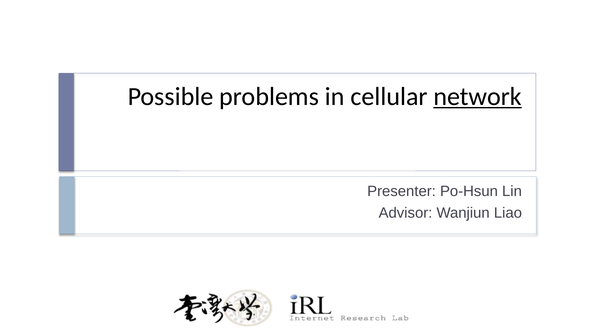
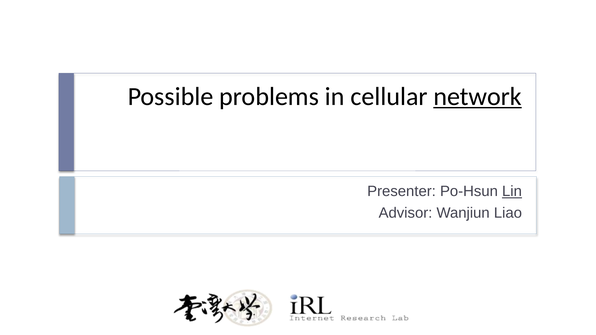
Lin underline: none -> present
